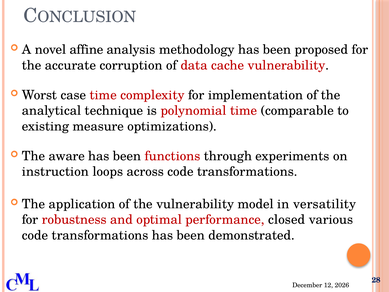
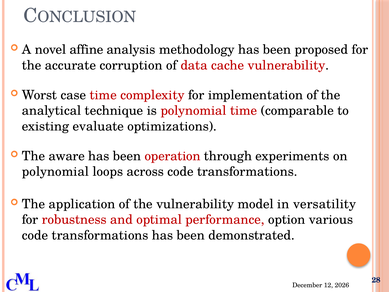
measure: measure -> evaluate
functions: functions -> operation
instruction at (55, 172): instruction -> polynomial
closed: closed -> option
